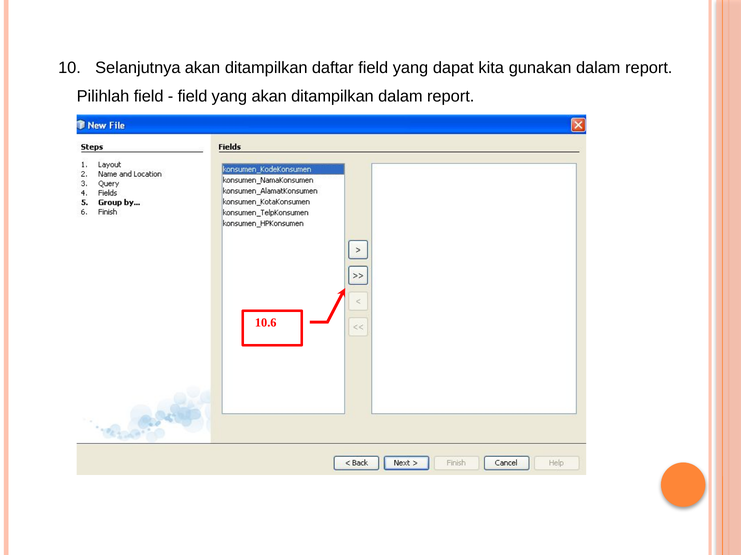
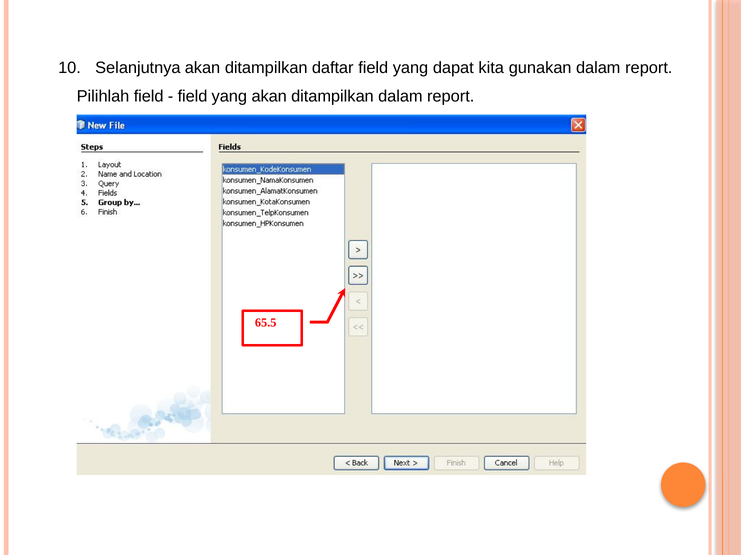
10.6: 10.6 -> 65.5
